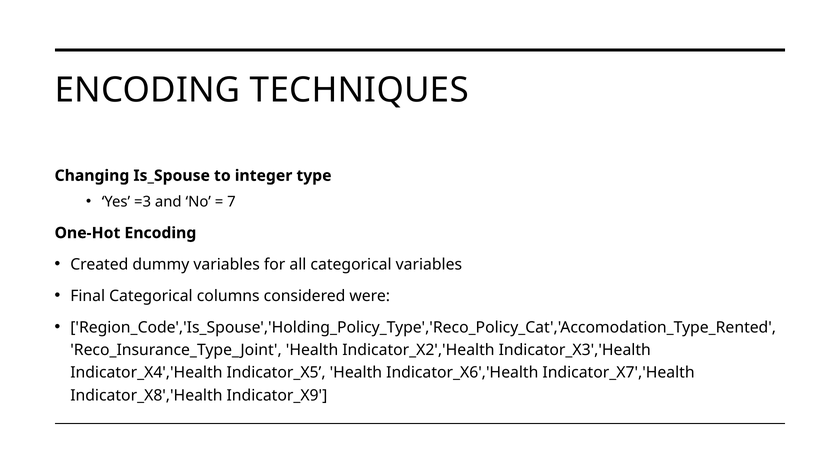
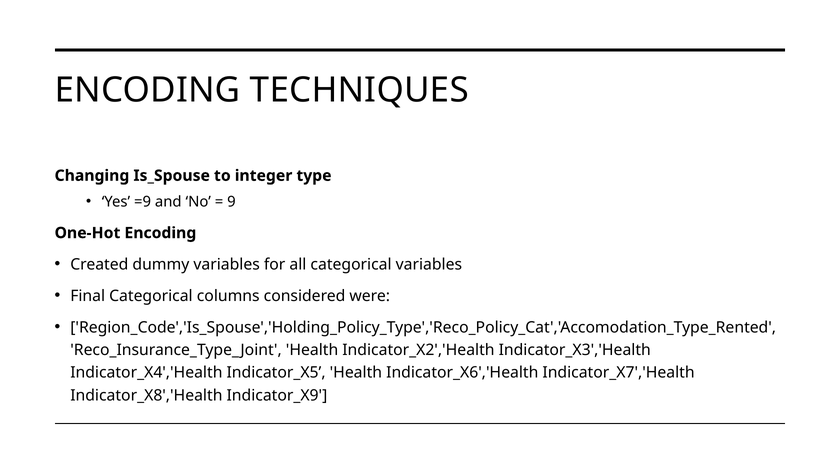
=3: =3 -> =9
7: 7 -> 9
